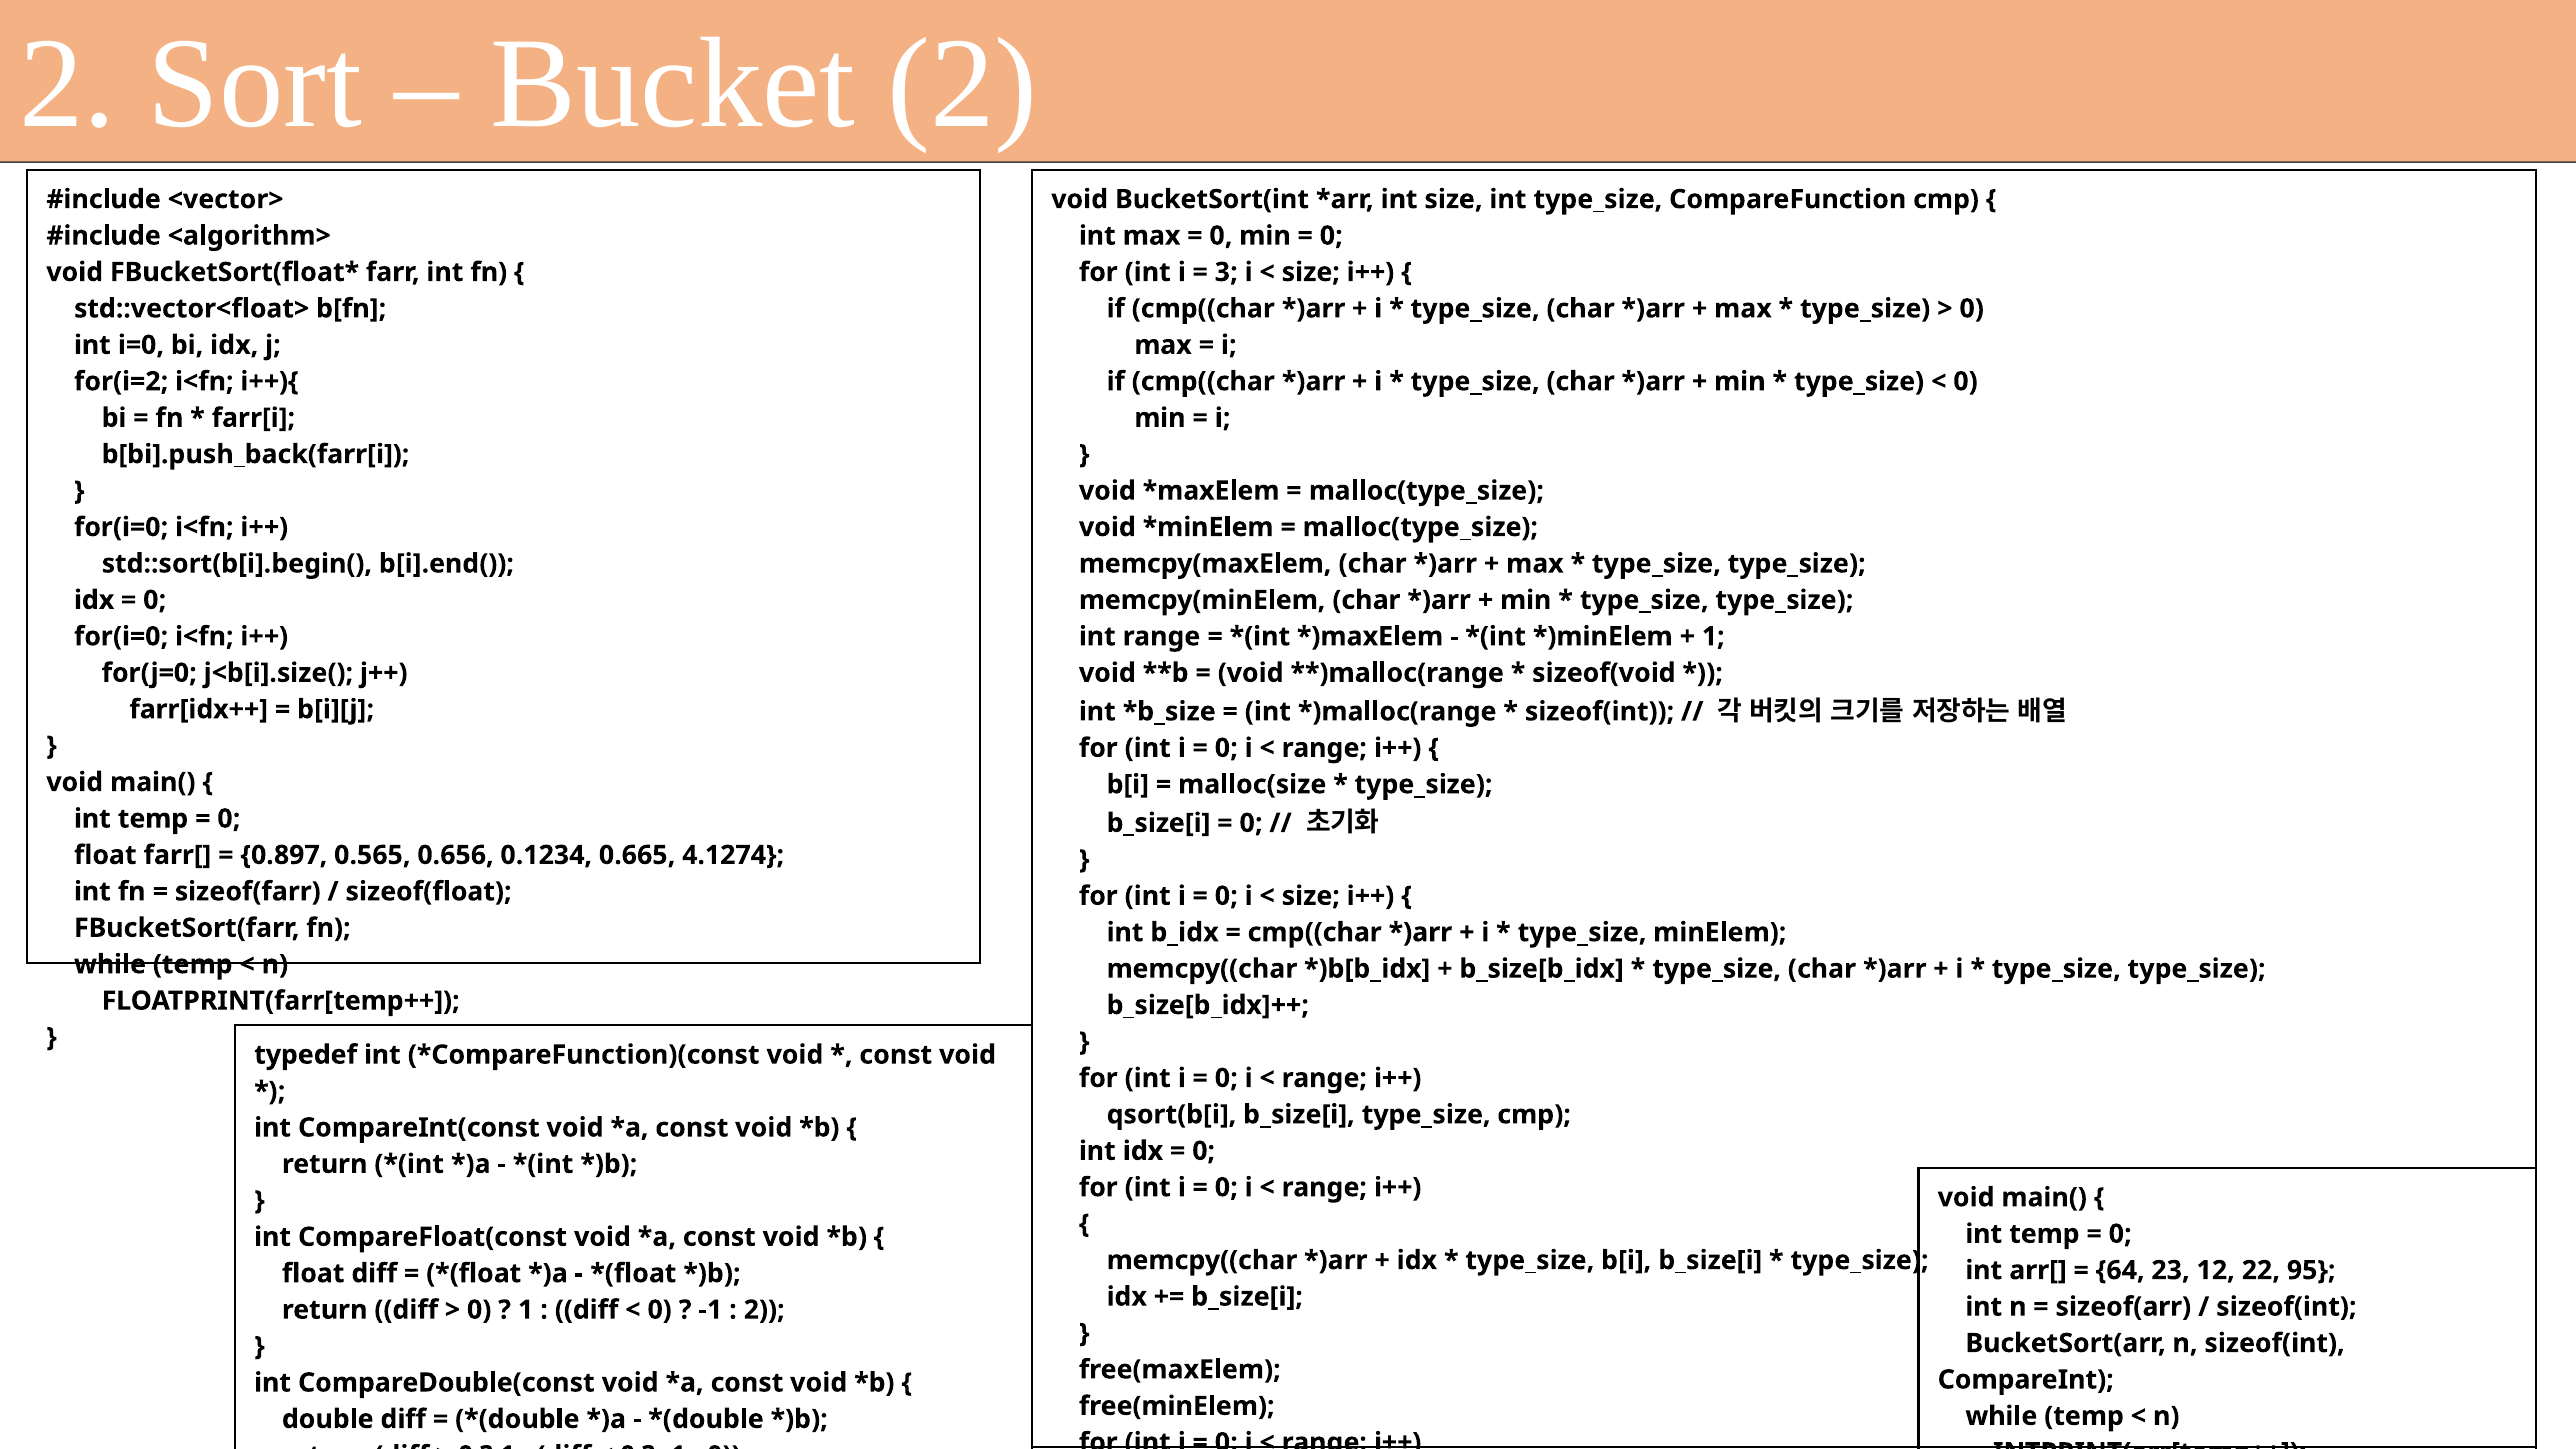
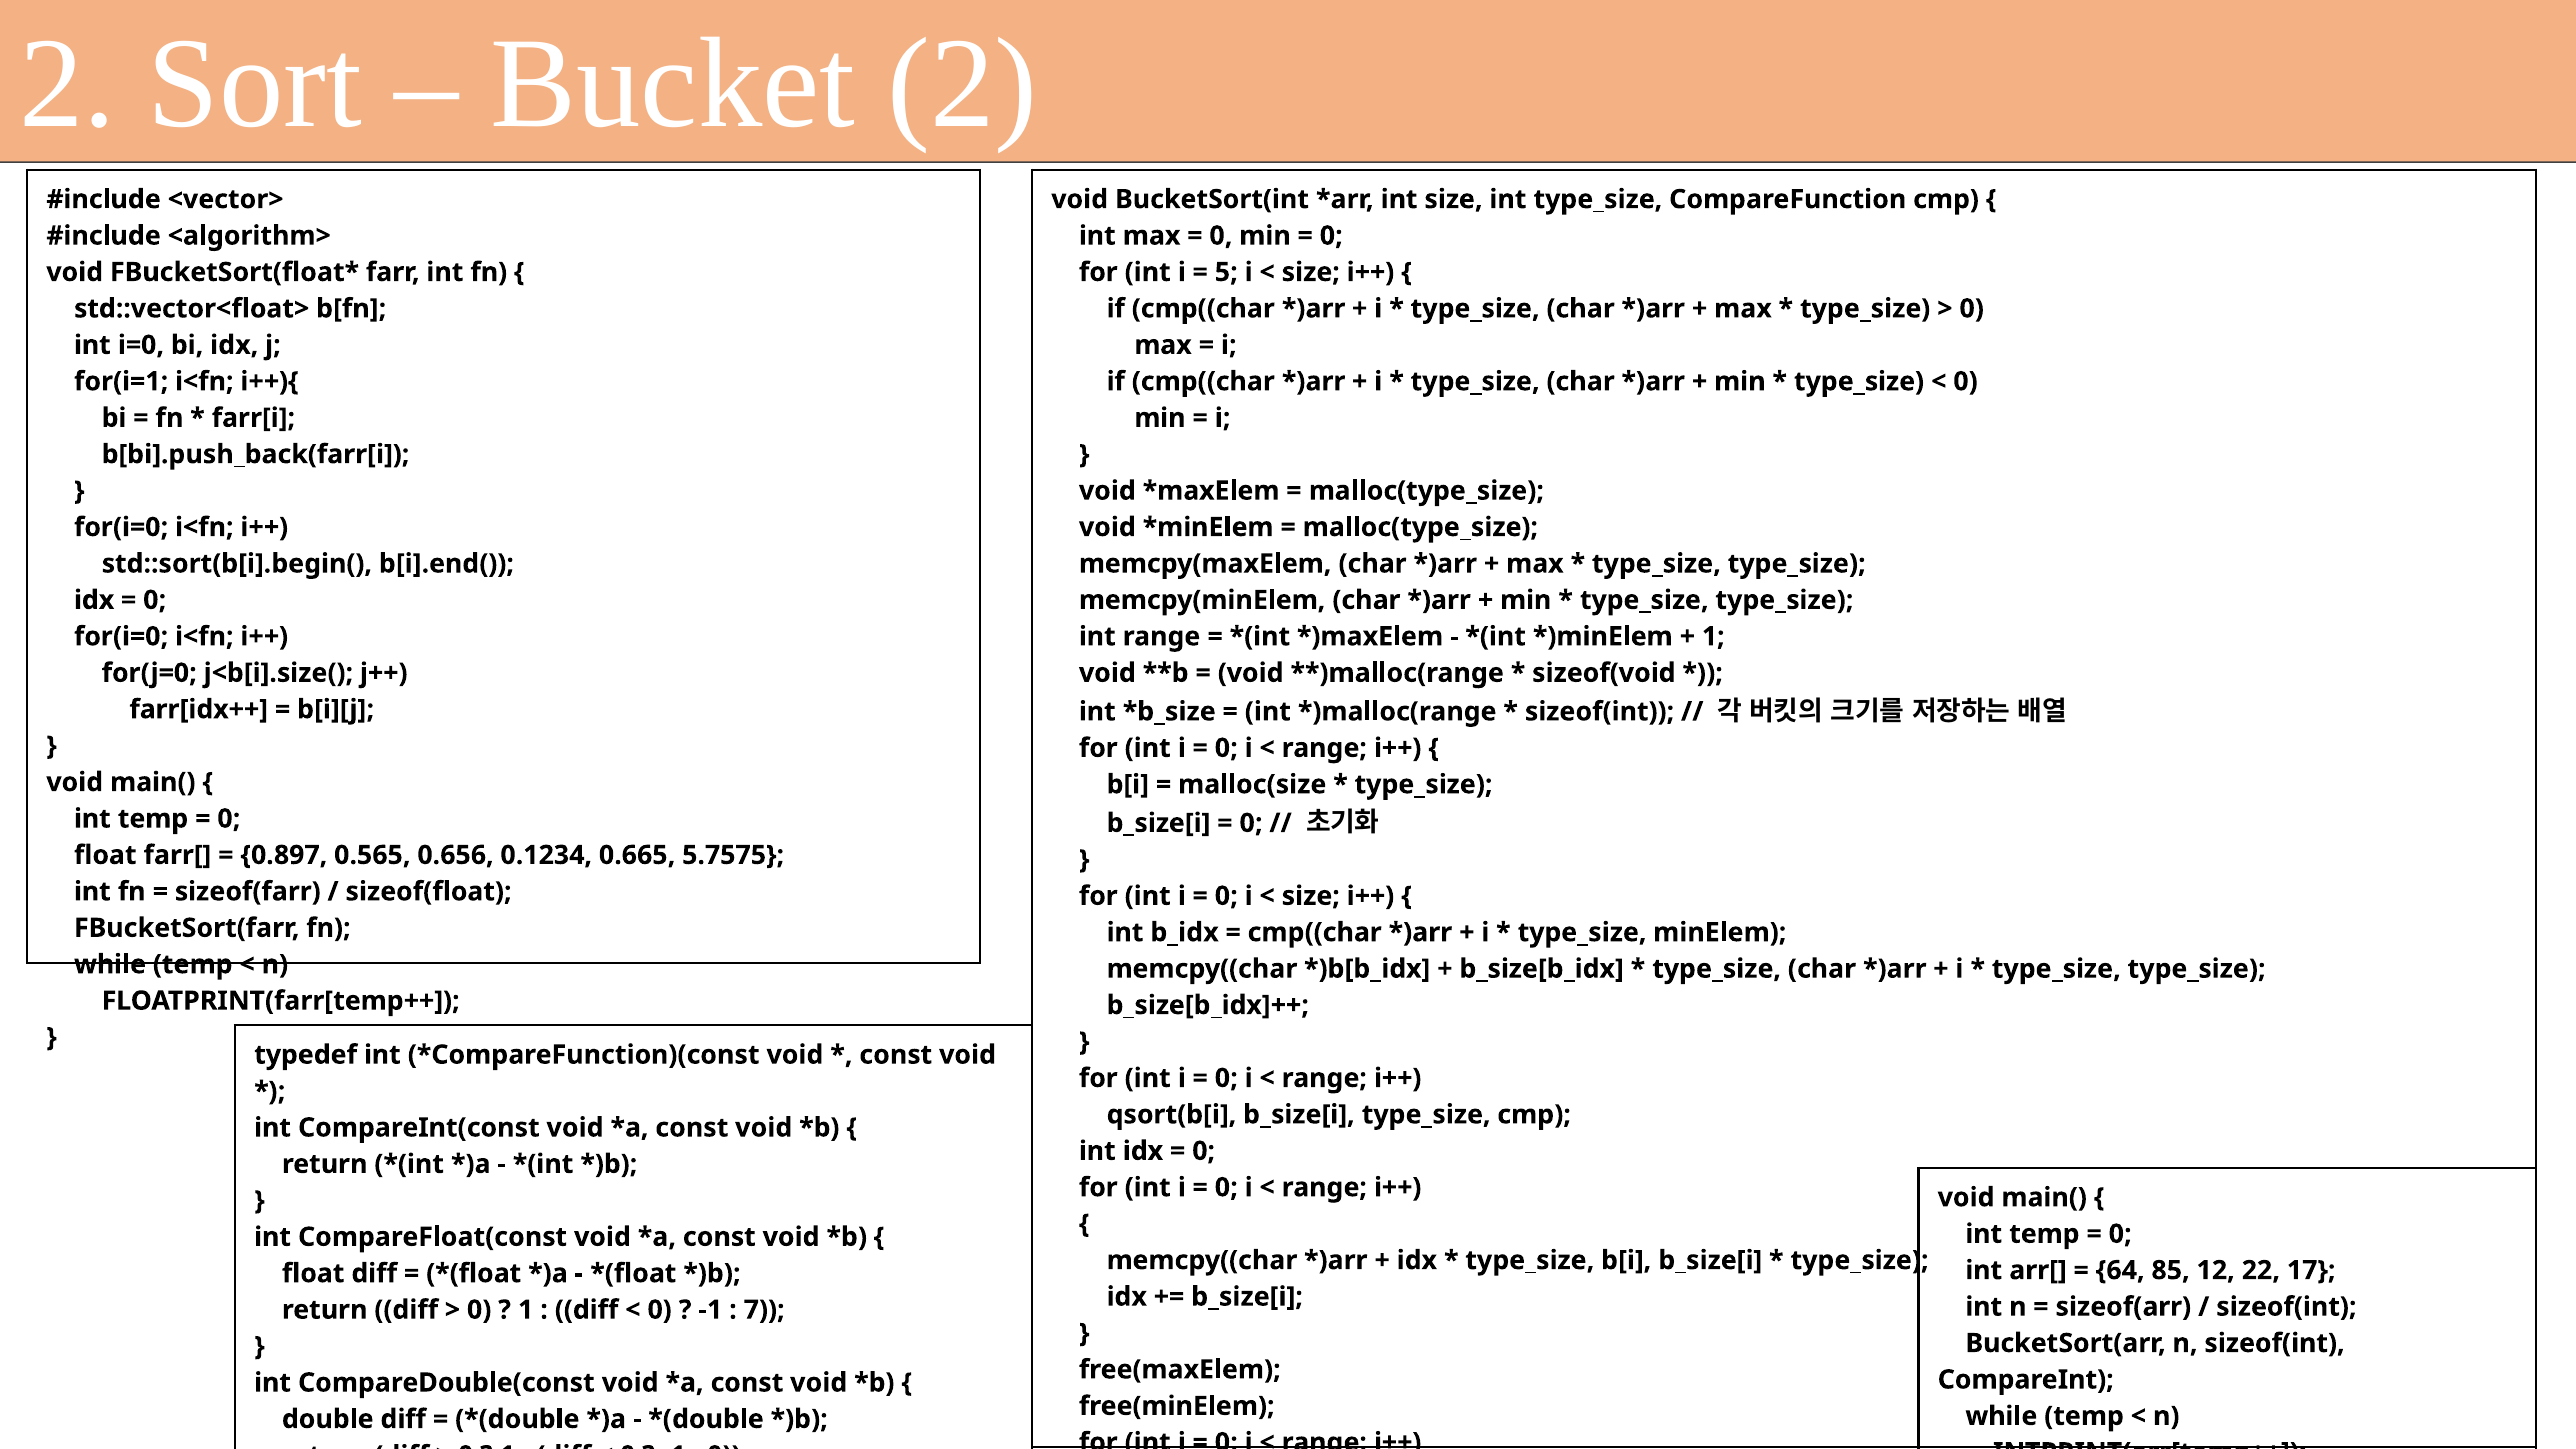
3: 3 -> 5
for(i=2: for(i=2 -> for(i=1
4.1274: 4.1274 -> 5.7575
23: 23 -> 85
95: 95 -> 17
2 at (764, 1310): 2 -> 7
